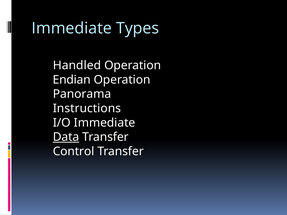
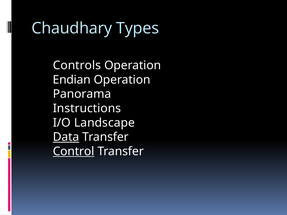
Immediate at (72, 28): Immediate -> Chaudhary
Handled: Handled -> Controls
I/O Immediate: Immediate -> Landscape
Control underline: none -> present
